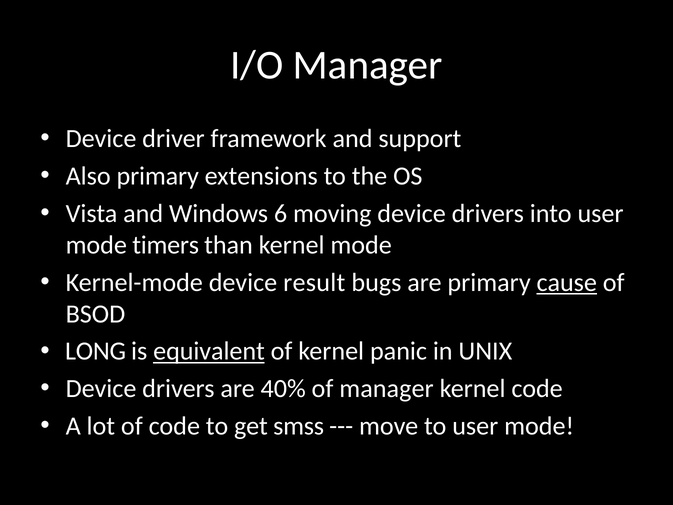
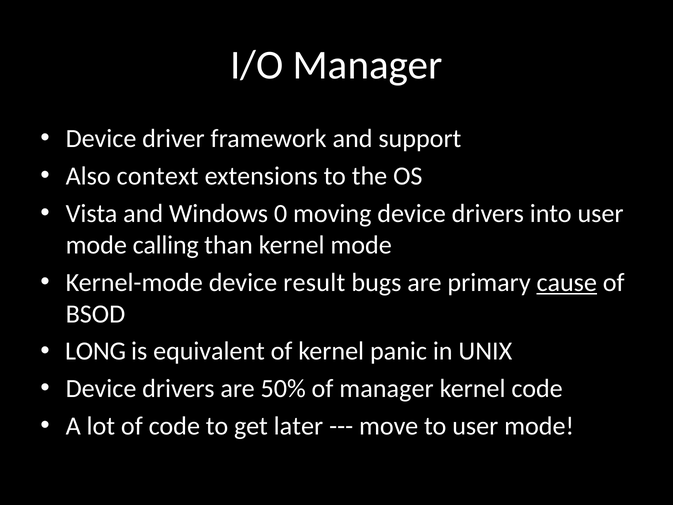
Also primary: primary -> context
6: 6 -> 0
timers: timers -> calling
equivalent underline: present -> none
40%: 40% -> 50%
smss: smss -> later
